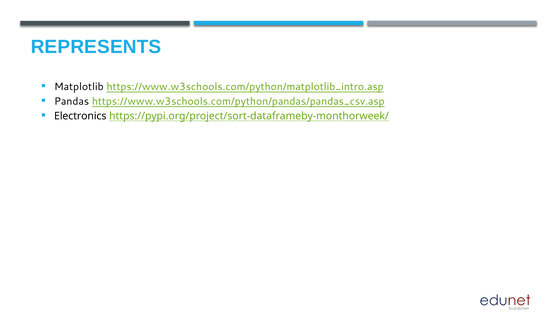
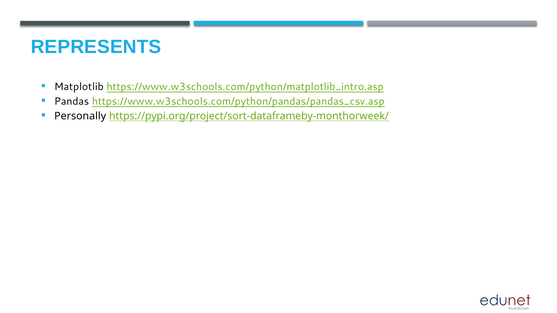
Electronics: Electronics -> Personally
